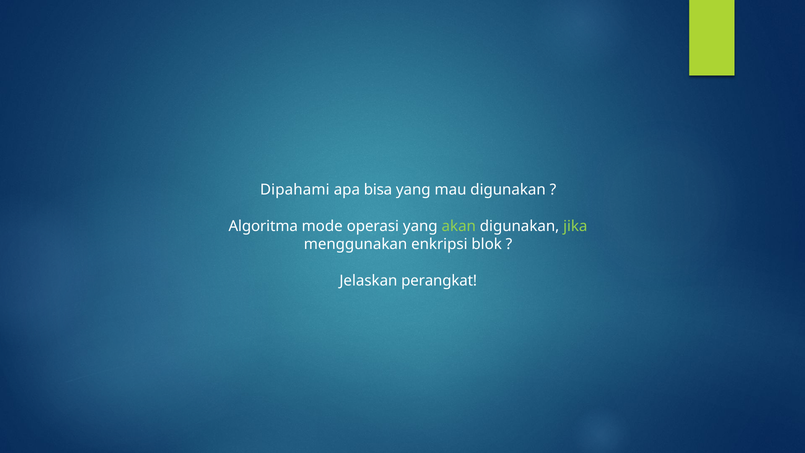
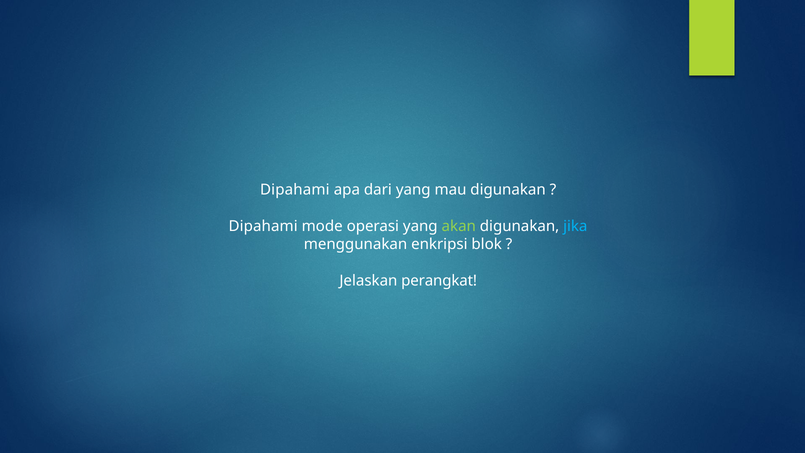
bisa: bisa -> dari
Algoritma at (263, 226): Algoritma -> Dipahami
jika colour: light green -> light blue
